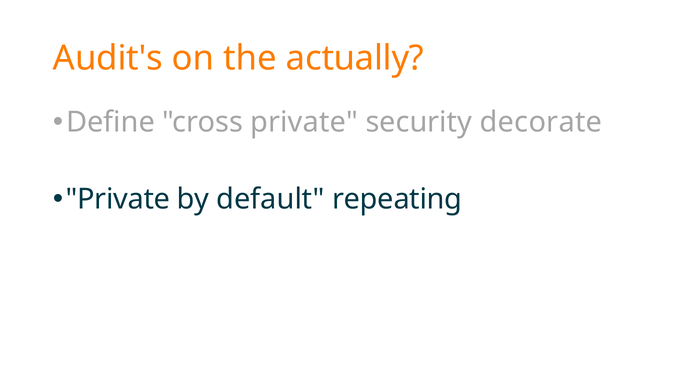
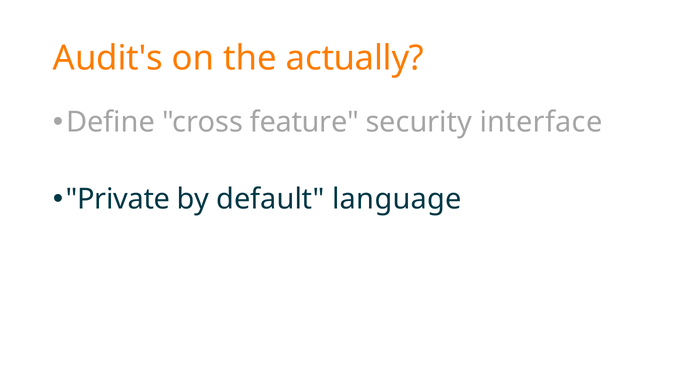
cross private: private -> feature
decorate: decorate -> interface
repeating: repeating -> language
